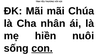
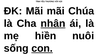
nhân underline: none -> present
